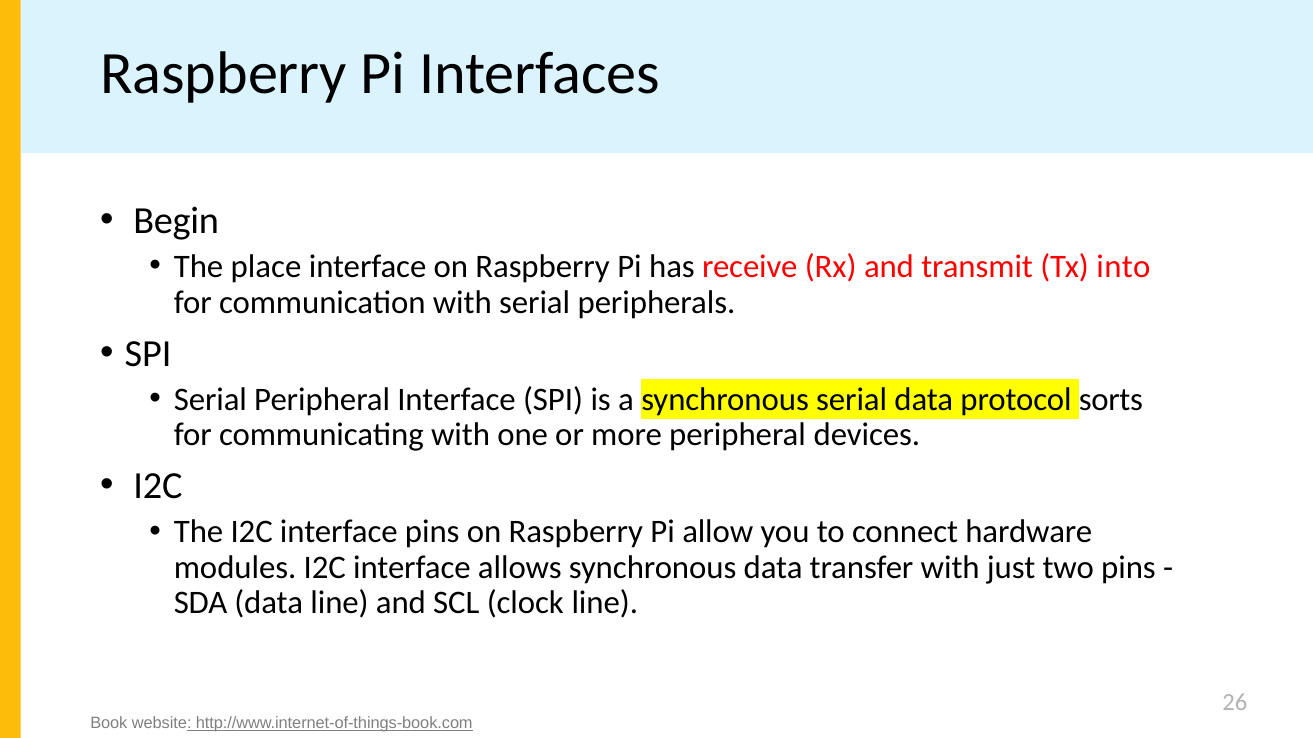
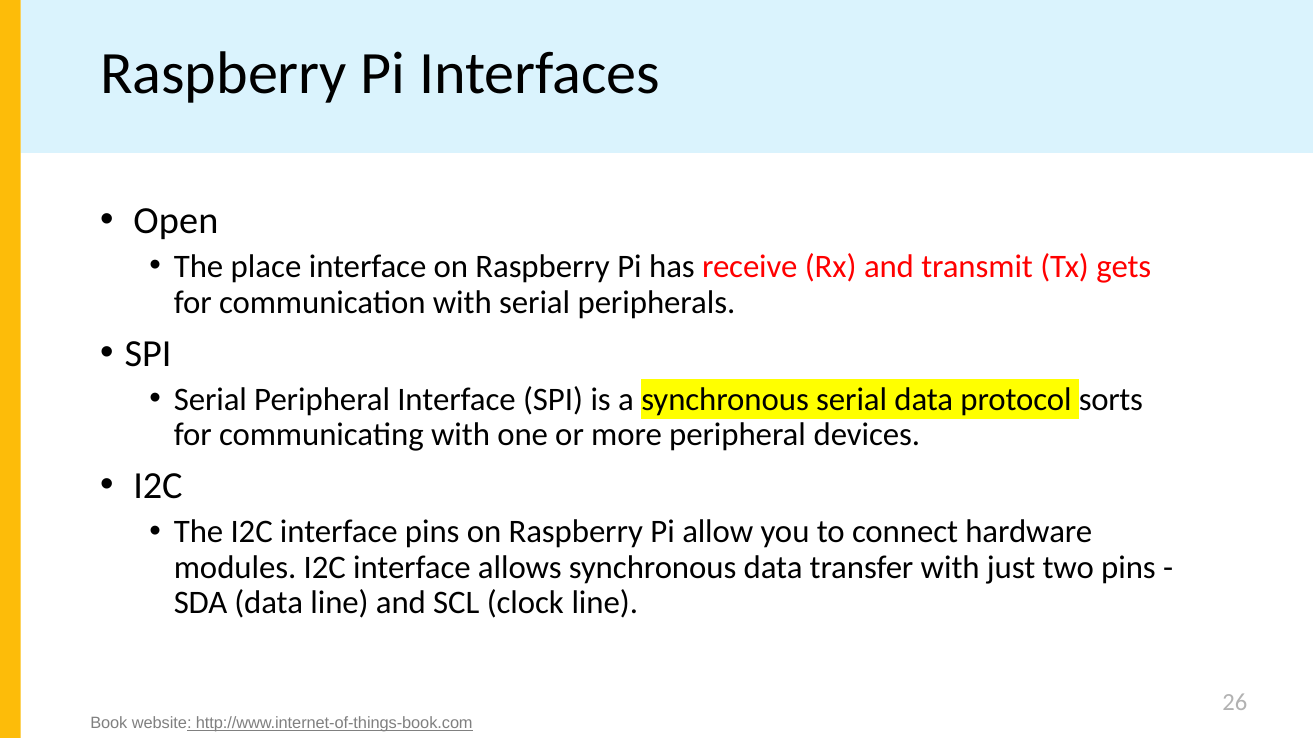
Begin: Begin -> Open
into: into -> gets
